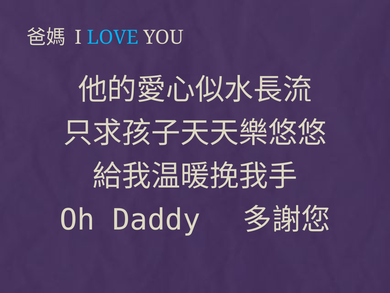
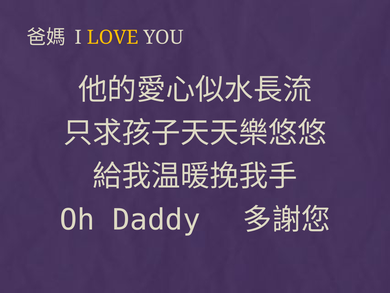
LOVE colour: light blue -> yellow
